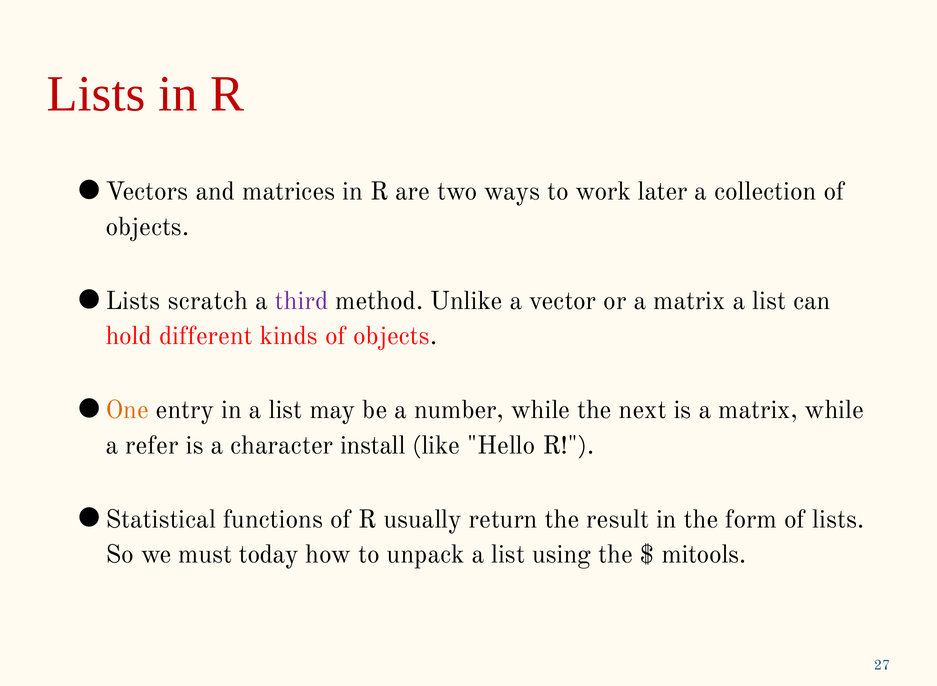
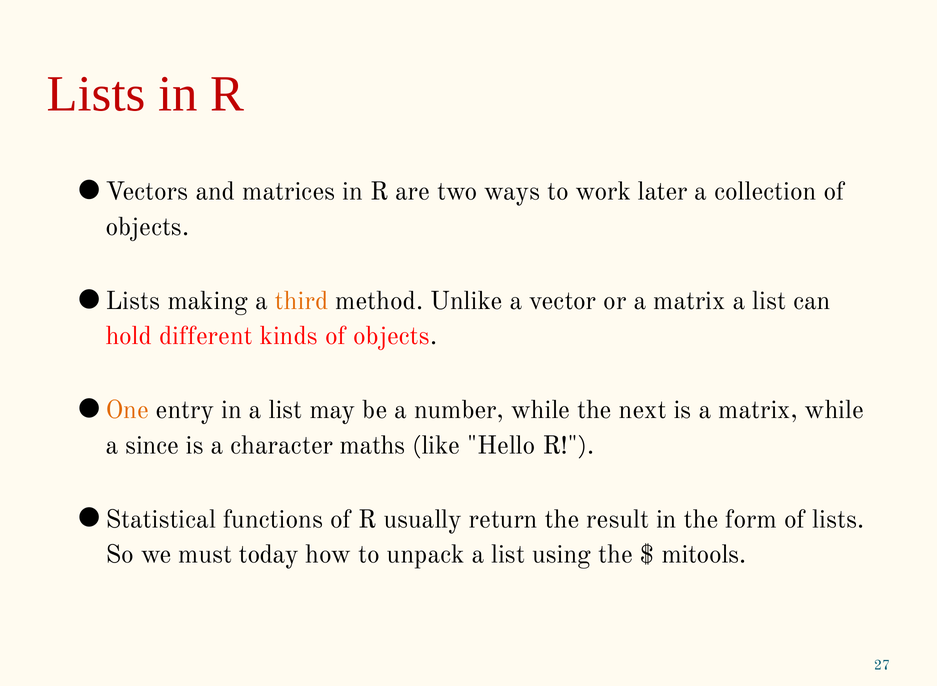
scratch: scratch -> making
third colour: purple -> orange
refer: refer -> since
install: install -> maths
